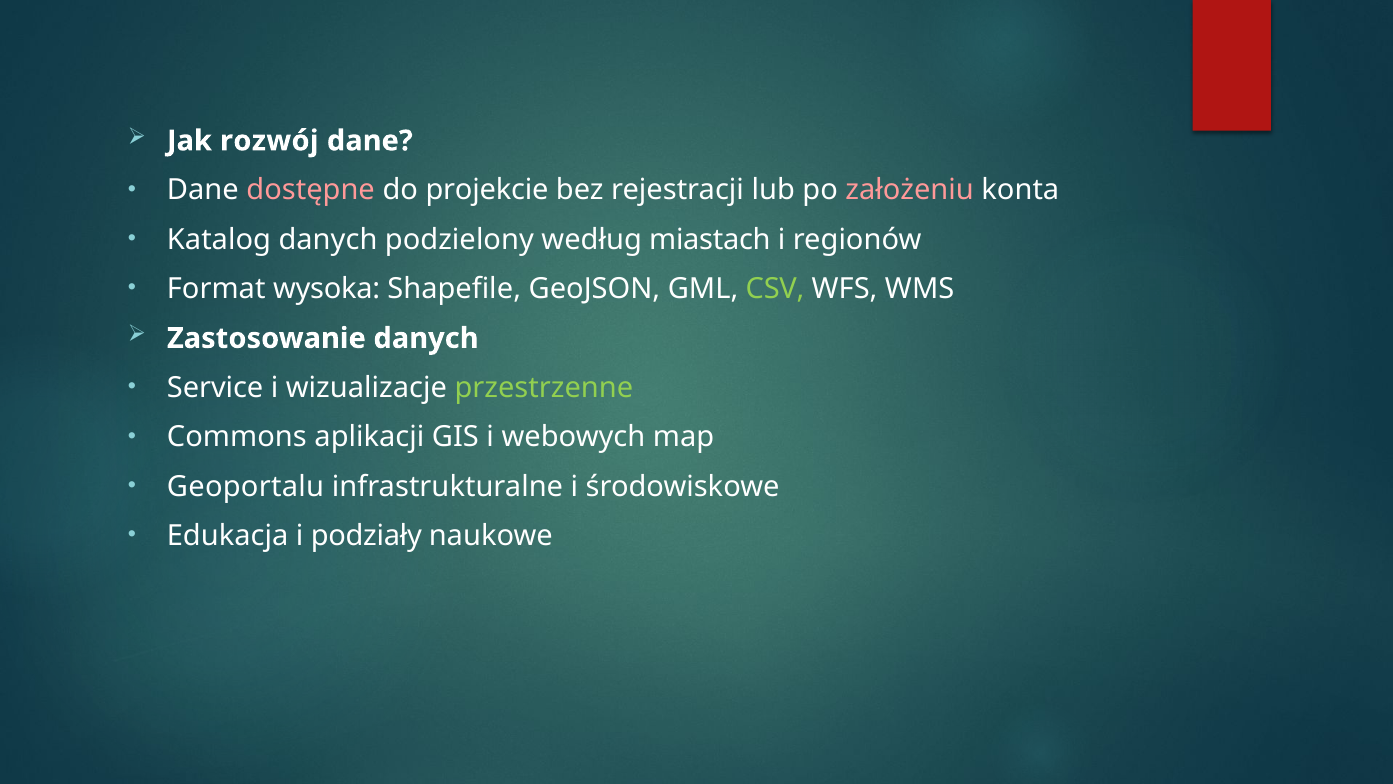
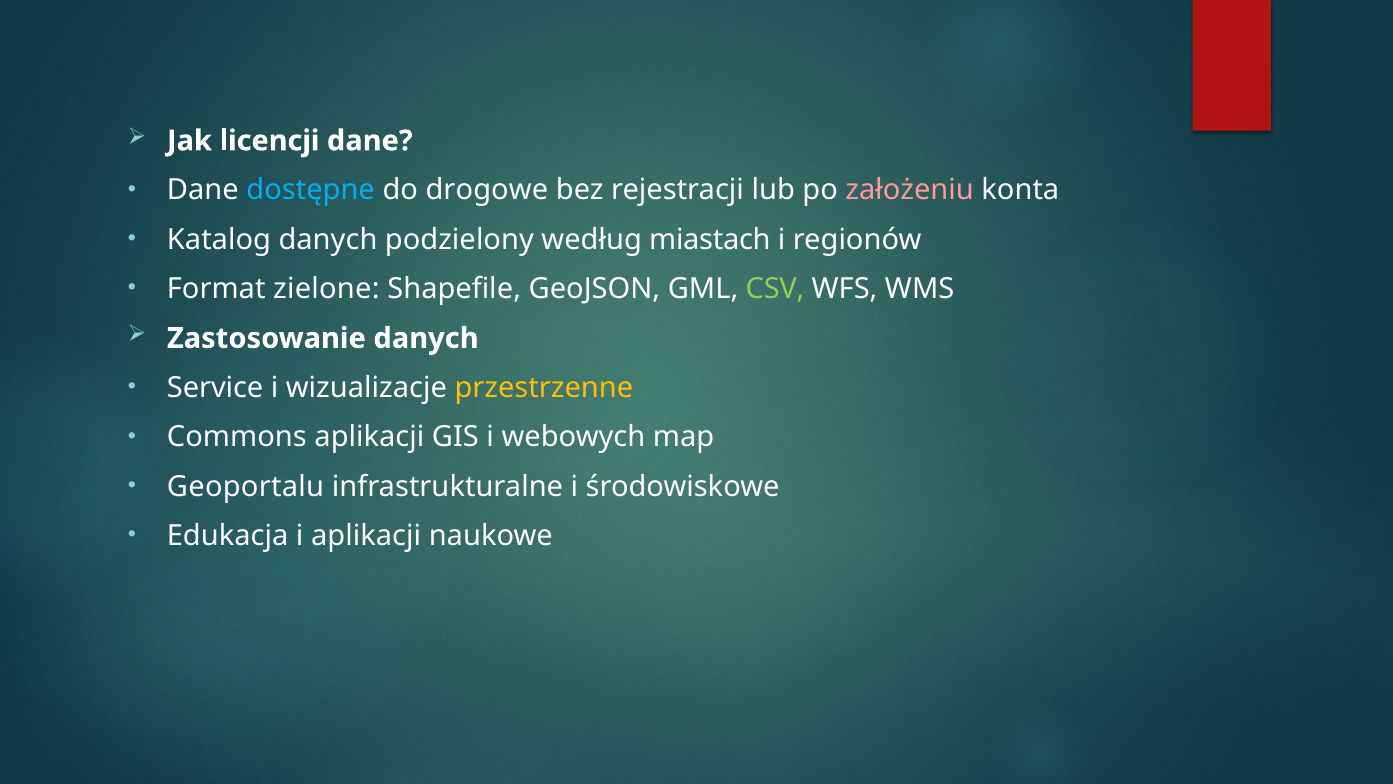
rozwój: rozwój -> licencji
dostępne colour: pink -> light blue
projekcie: projekcie -> drogowe
wysoka: wysoka -> zielone
przestrzenne colour: light green -> yellow
i podziały: podziały -> aplikacji
